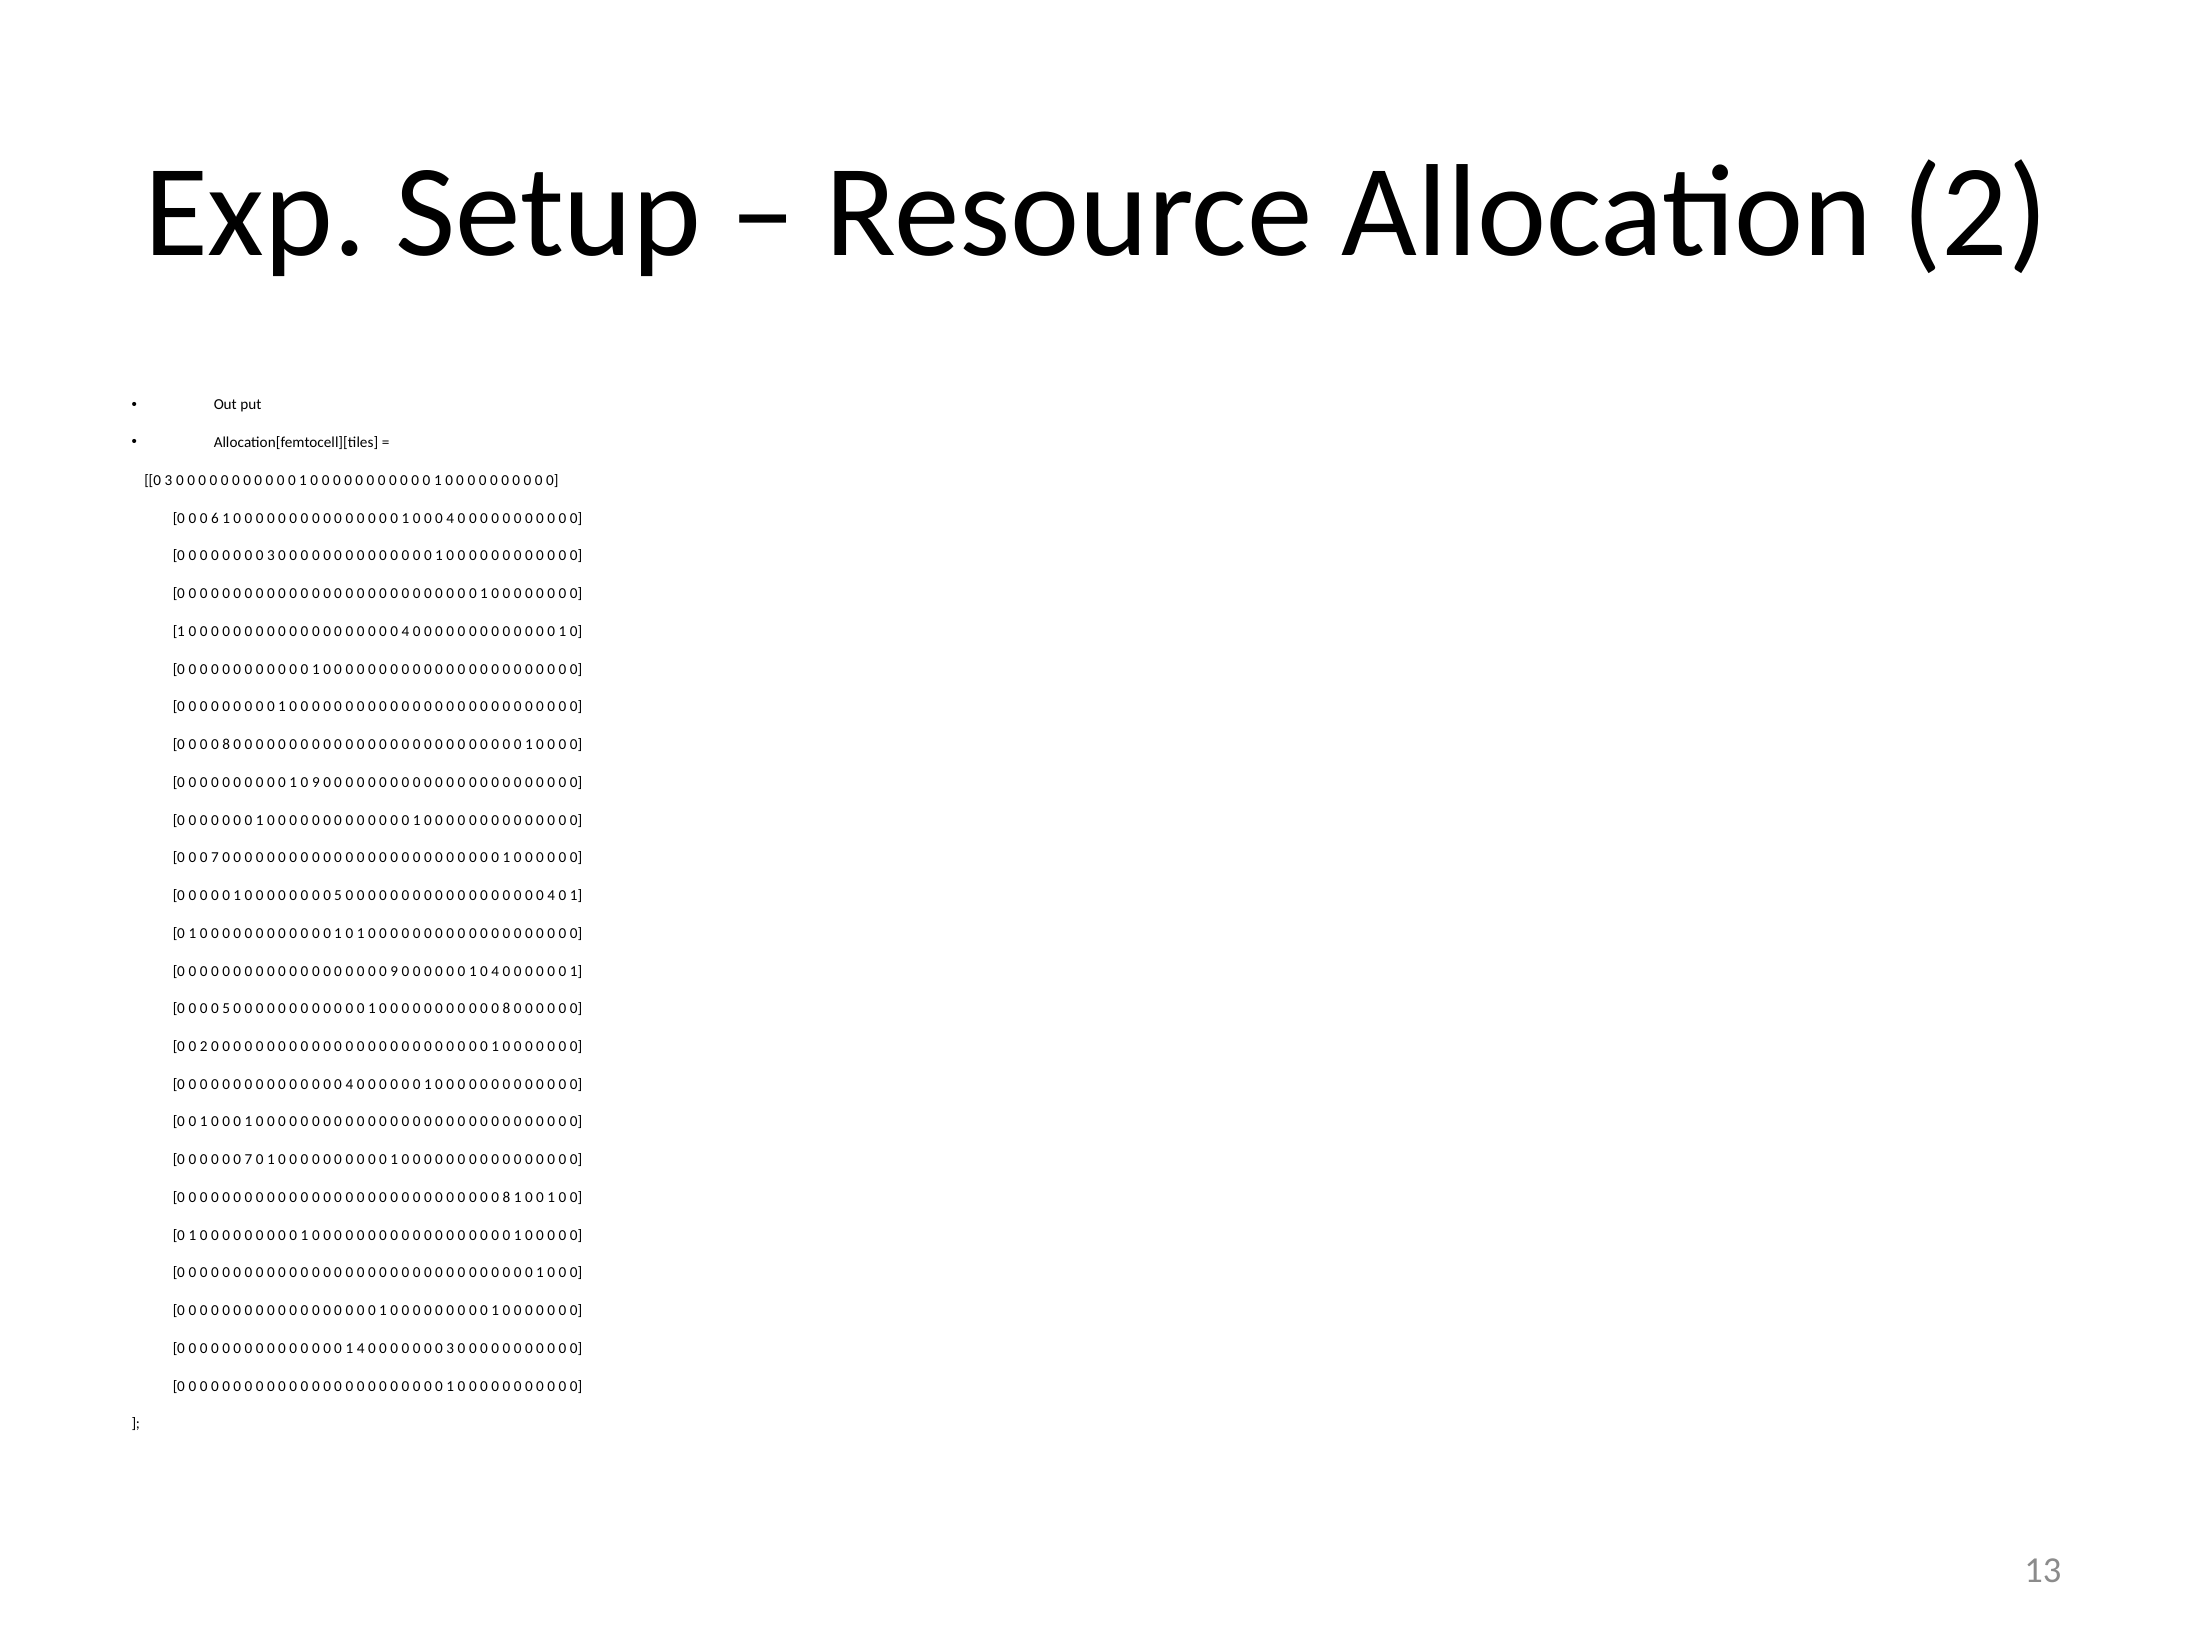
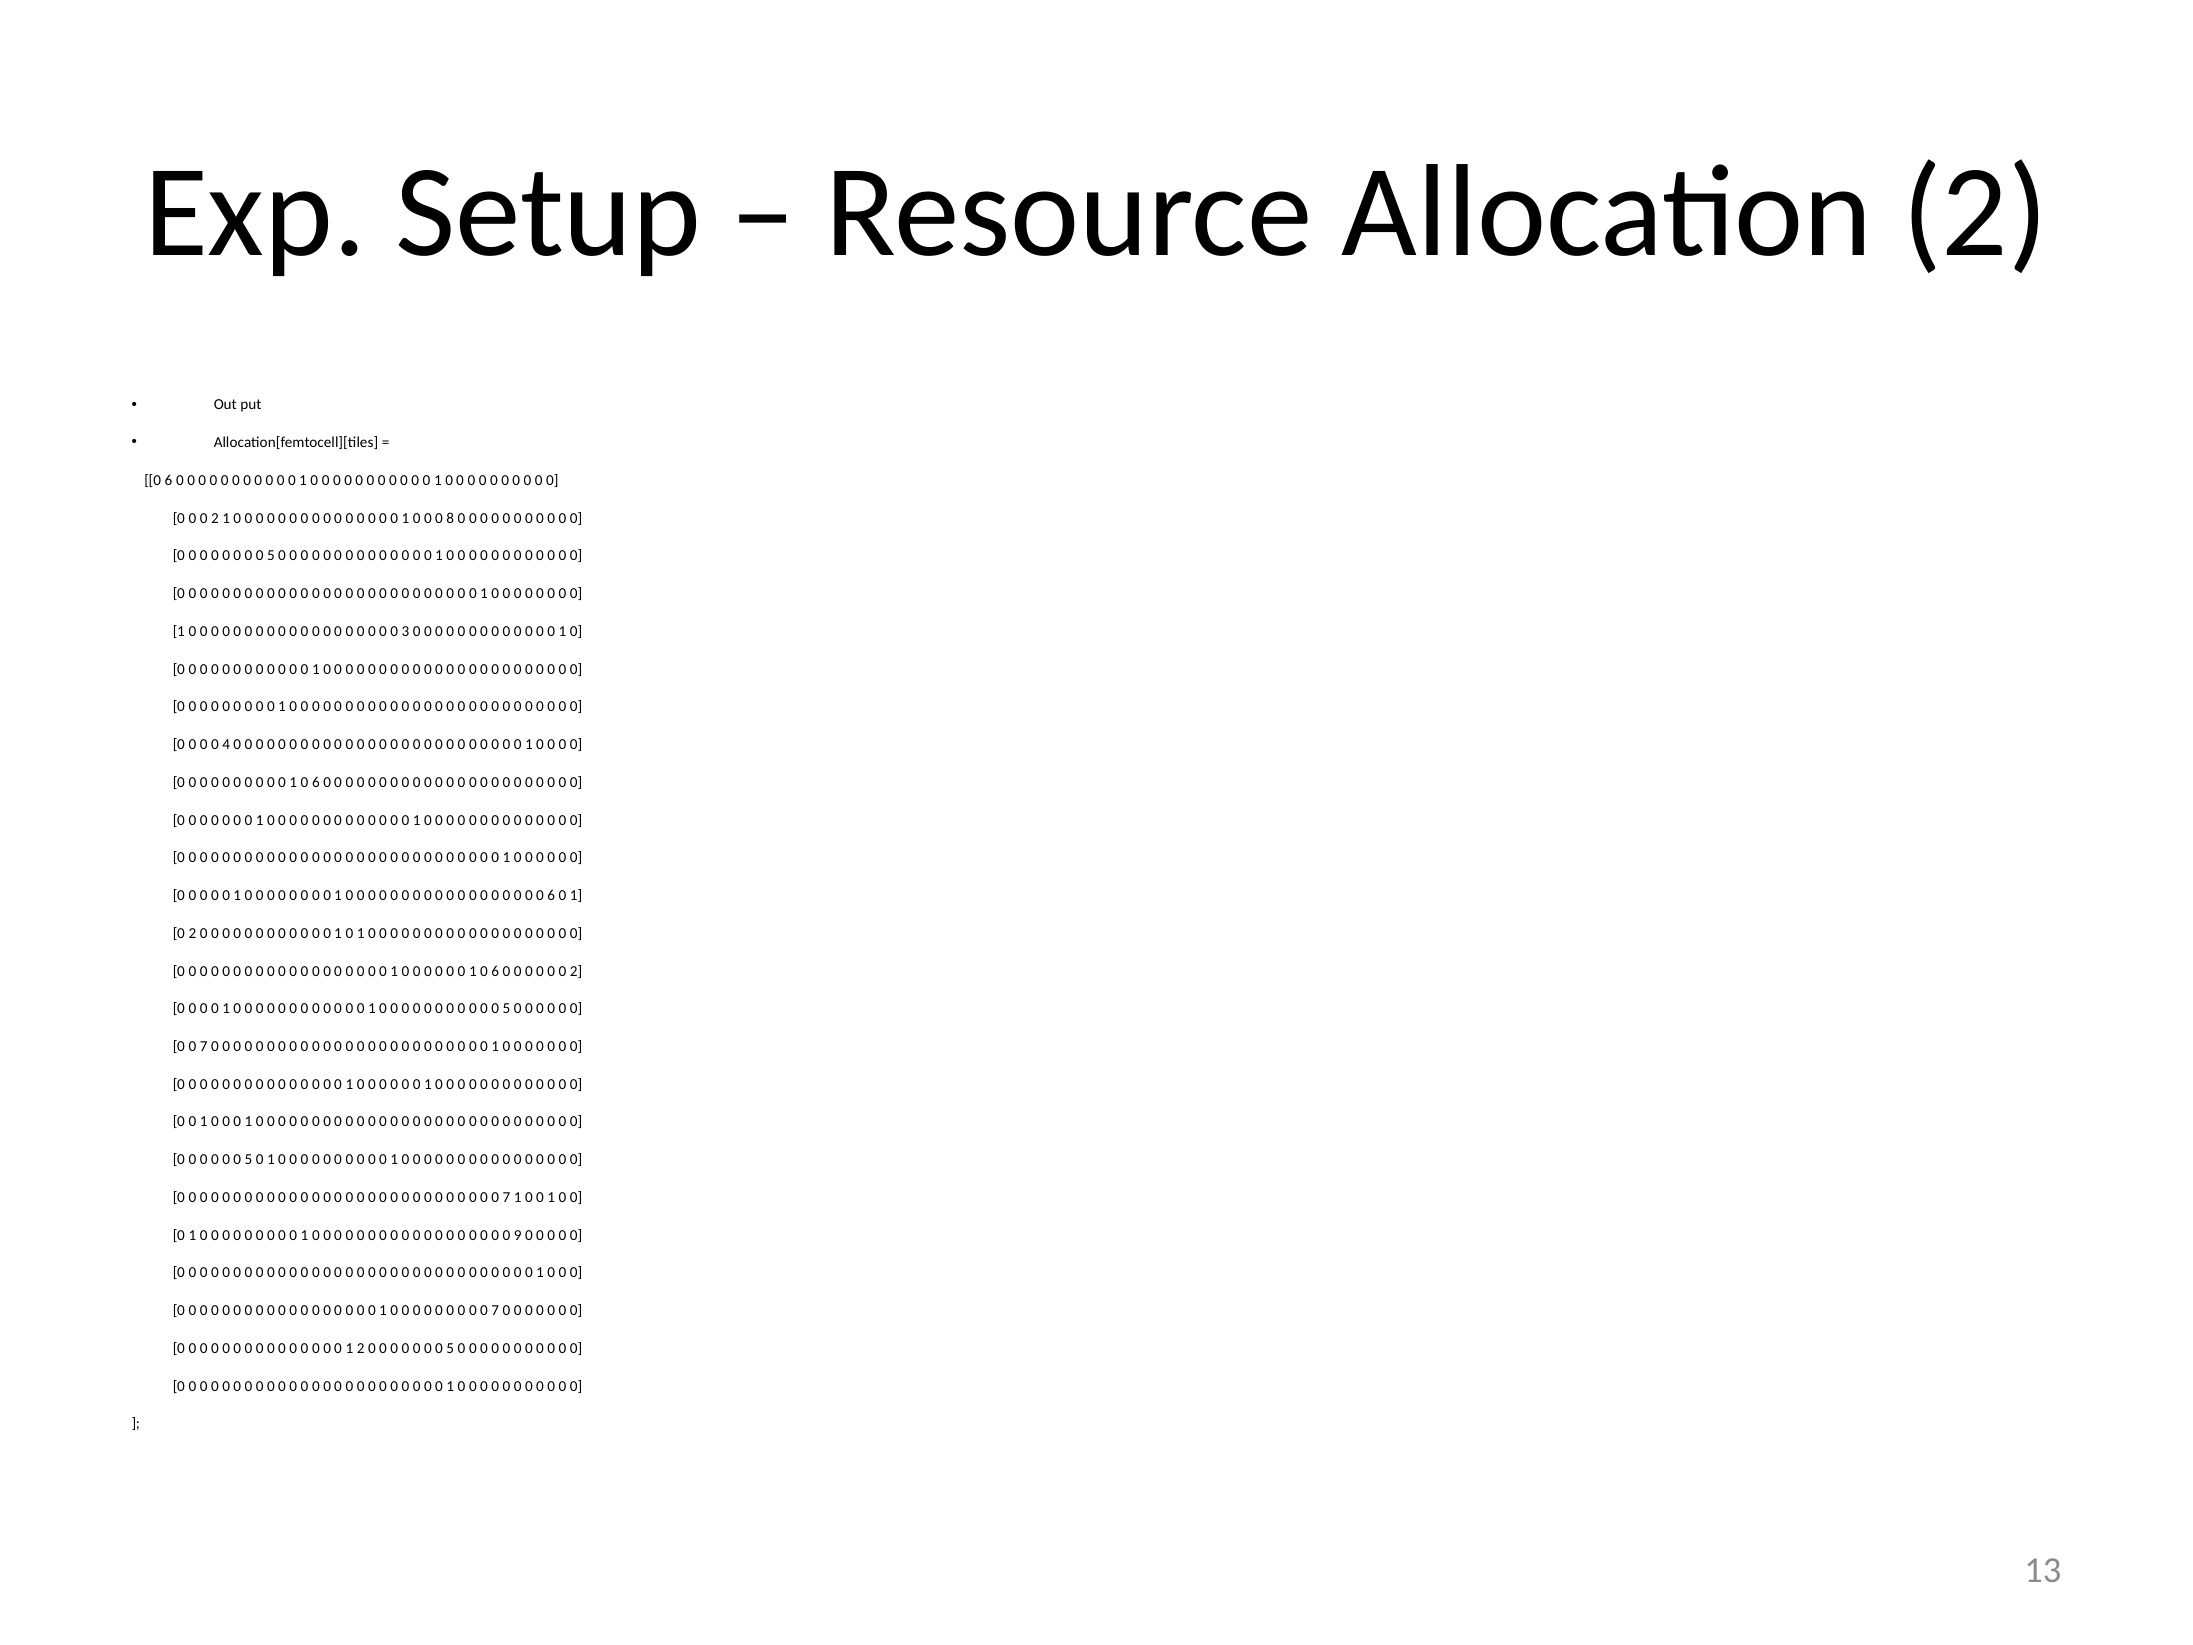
3 at (169, 480): 3 -> 6
6 at (215, 518): 6 -> 2
4 at (450, 518): 4 -> 8
3 at (271, 556): 3 -> 5
4 at (406, 631): 4 -> 3
8 at (226, 744): 8 -> 4
9 at (316, 782): 9 -> 6
7 at (215, 858): 7 -> 0
5 at (338, 895): 5 -> 1
4 at (551, 895): 4 -> 6
1 at (192, 933): 1 -> 2
9 at (394, 971): 9 -> 1
4 at (495, 971): 4 -> 6
1 at (576, 971): 1 -> 2
5 at (226, 1009): 5 -> 1
8 at (506, 1009): 8 -> 5
2 at (204, 1046): 2 -> 7
4 at (349, 1084): 4 -> 1
7 at (248, 1160): 7 -> 5
8 at (506, 1197): 8 -> 7
1 at (518, 1235): 1 -> 9
1 at (495, 1310): 1 -> 7
1 4: 4 -> 2
3 at (450, 1348): 3 -> 5
